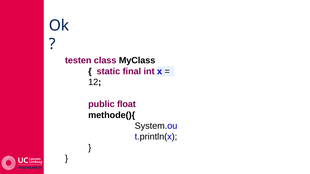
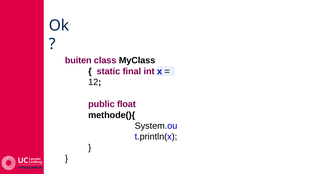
testen: testen -> buiten
